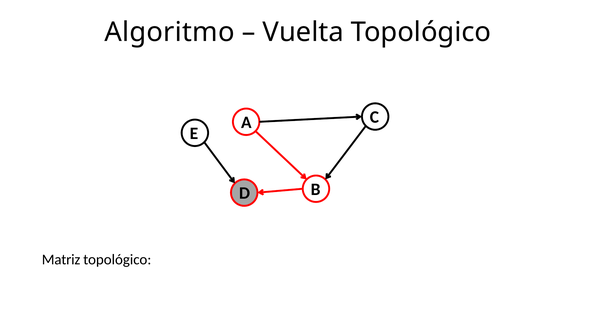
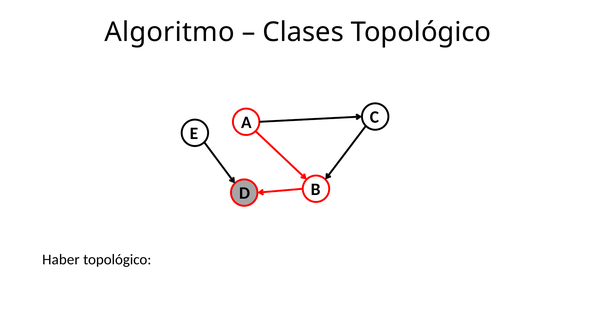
Vuelta: Vuelta -> Clases
Matriz: Matriz -> Haber
